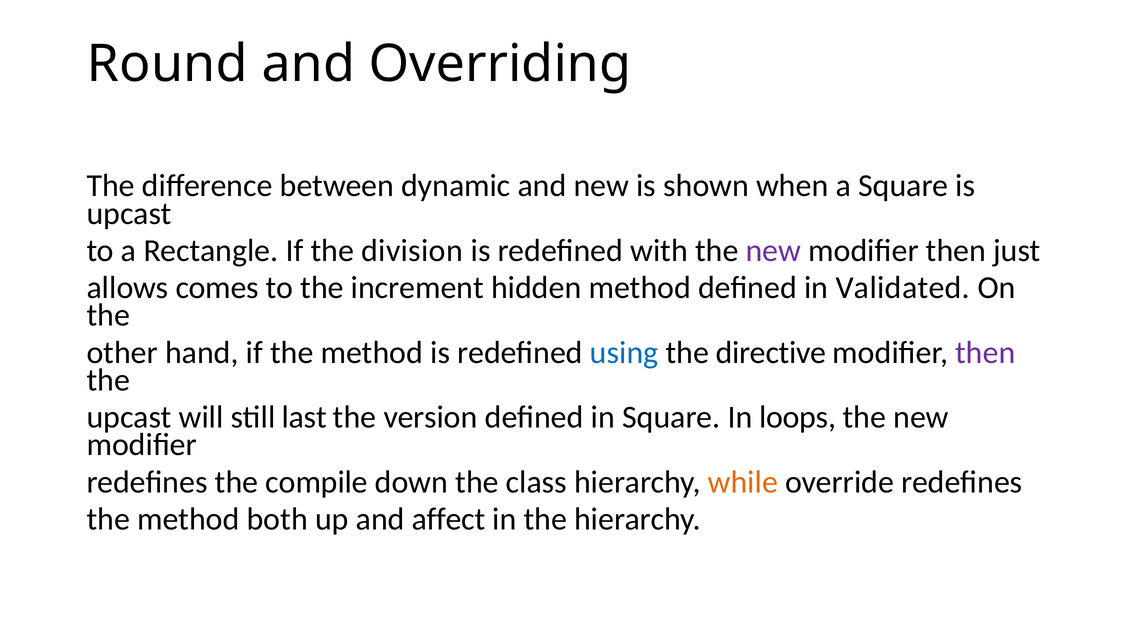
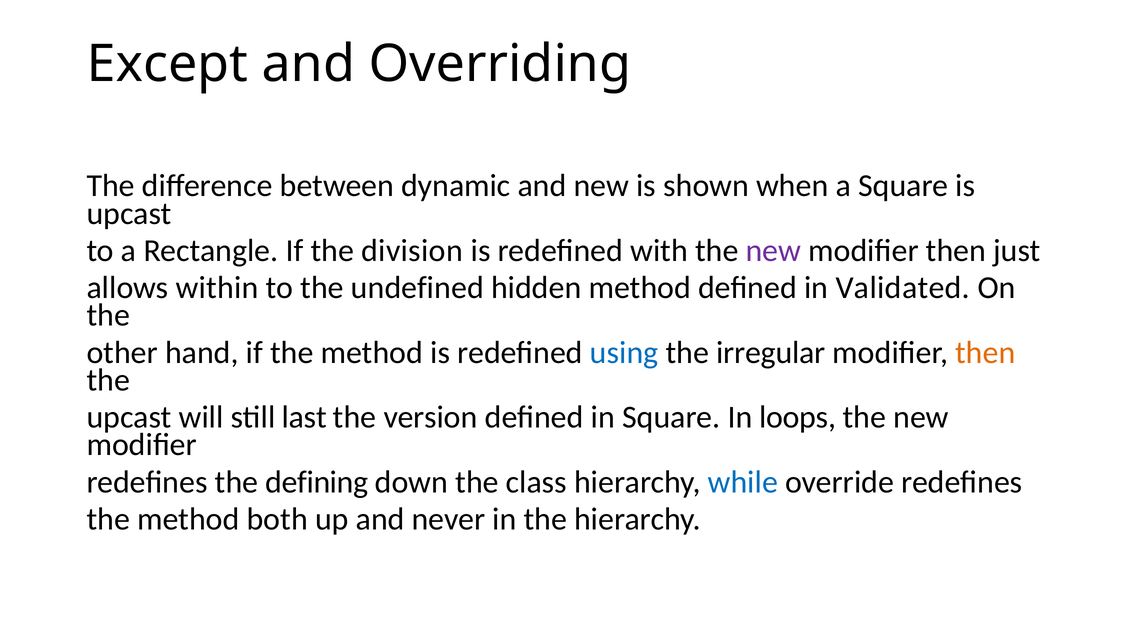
Round: Round -> Except
comes: comes -> within
increment: increment -> undefined
directive: directive -> irregular
then at (985, 352) colour: purple -> orange
compile: compile -> defining
while colour: orange -> blue
affect: affect -> never
